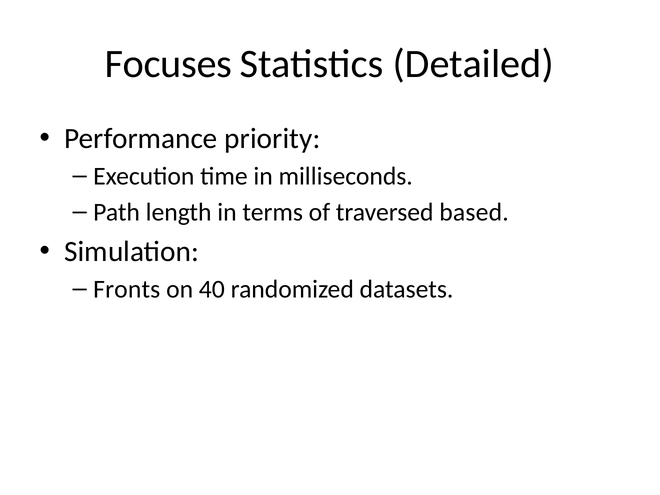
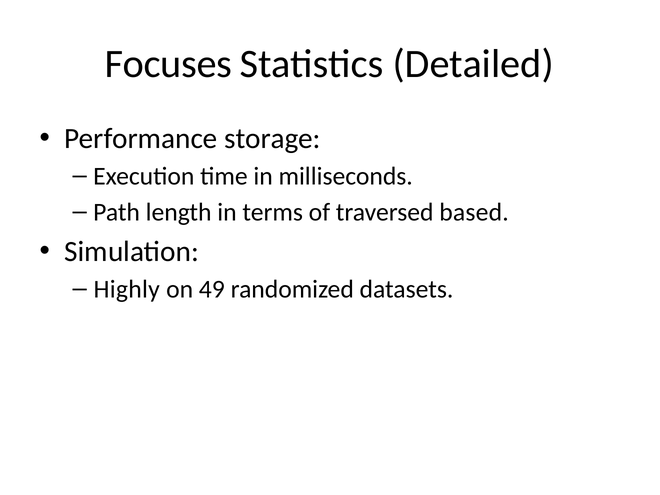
priority: priority -> storage
Fronts: Fronts -> Highly
40: 40 -> 49
